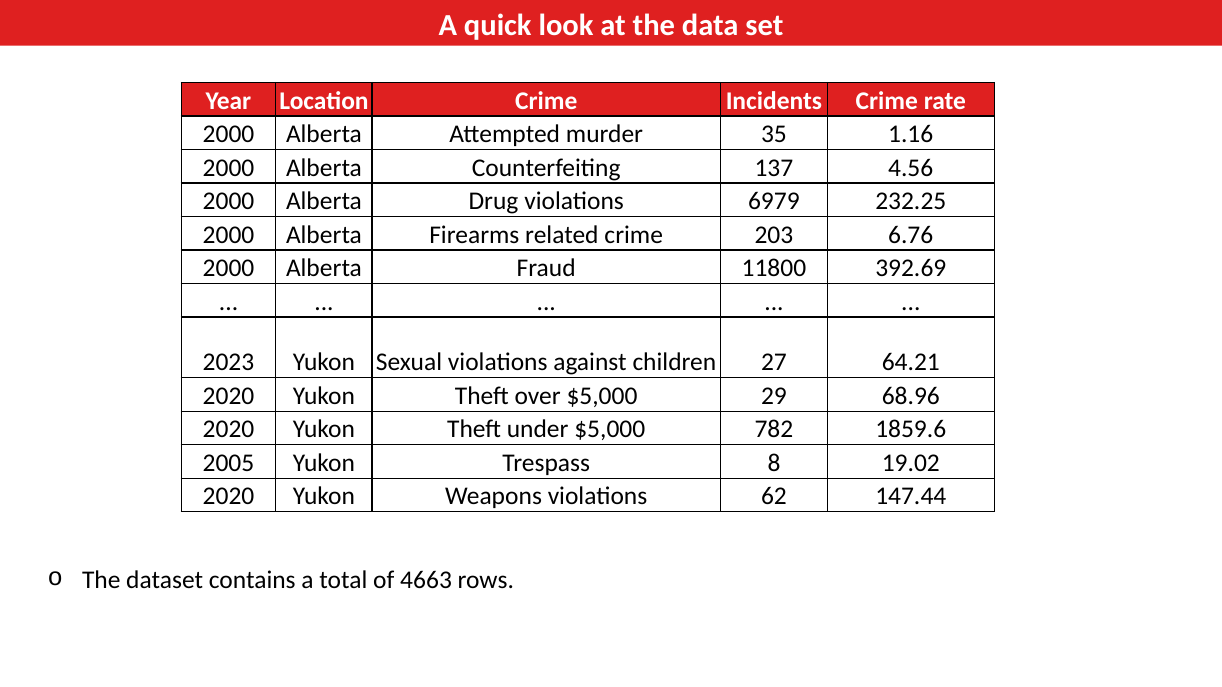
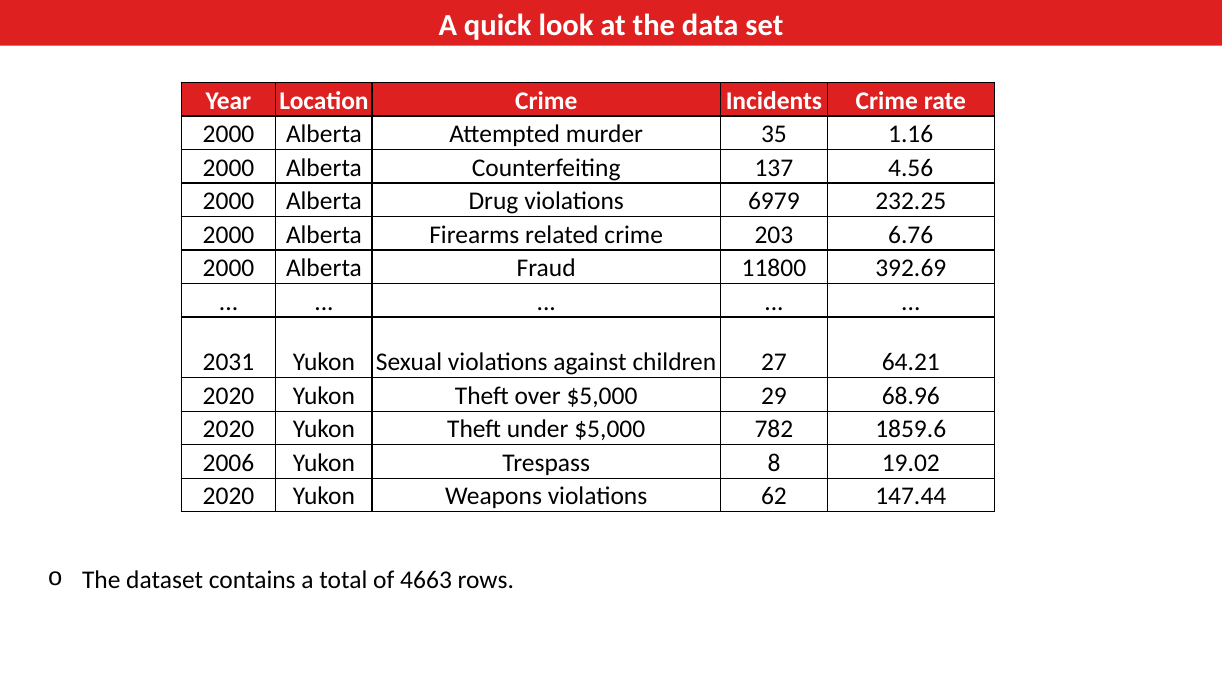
2023: 2023 -> 2031
2005: 2005 -> 2006
